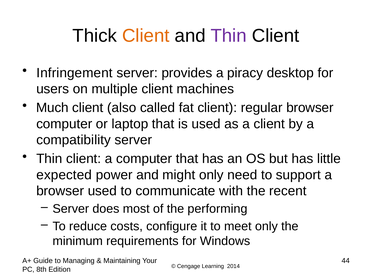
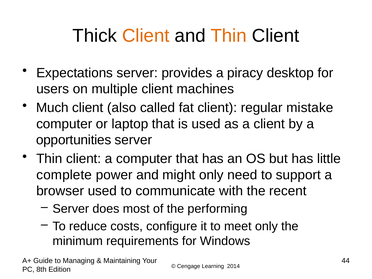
Thin at (229, 36) colour: purple -> orange
Infringement: Infringement -> Expectations
regular browser: browser -> mistake
compatibility: compatibility -> opportunities
expected: expected -> complete
